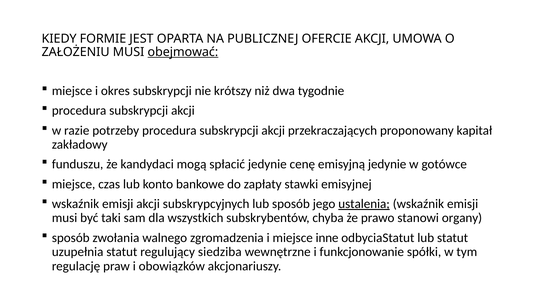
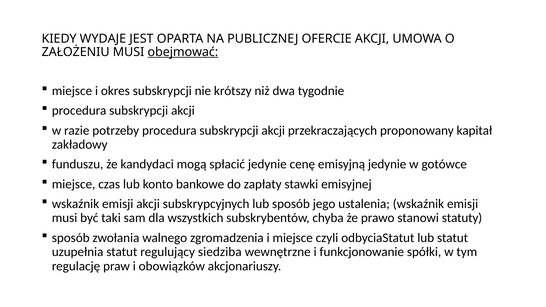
FORMIE: FORMIE -> WYDAJE
ustalenia underline: present -> none
organy: organy -> statuty
inne: inne -> czyli
